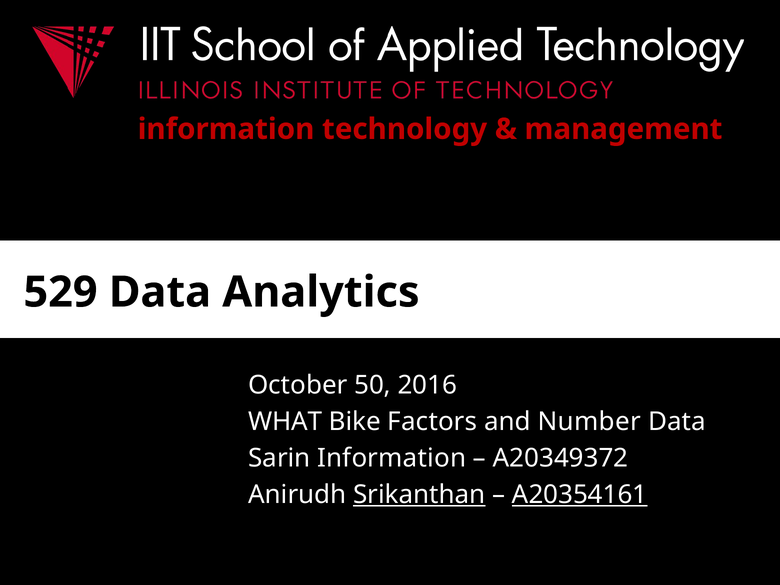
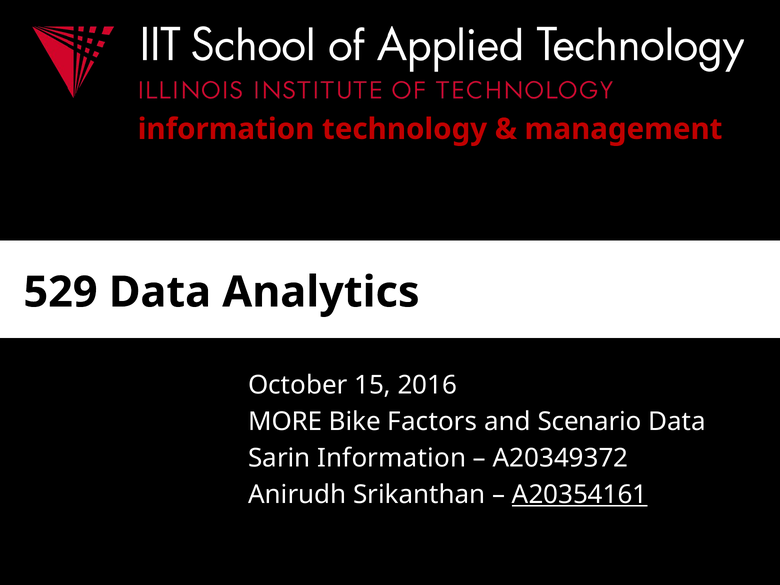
50: 50 -> 15
WHAT: WHAT -> MORE
Number: Number -> Scenario
Srikanthan underline: present -> none
